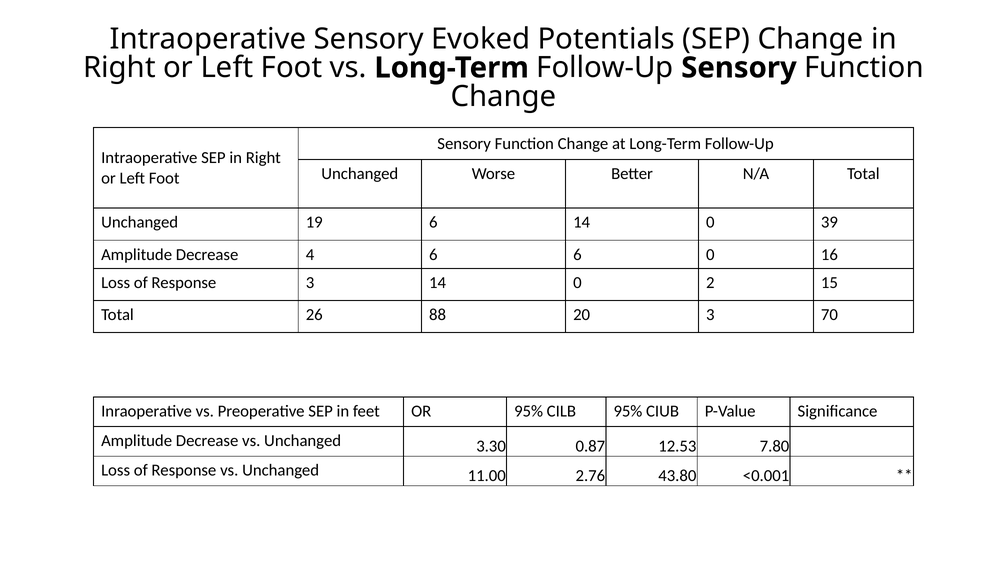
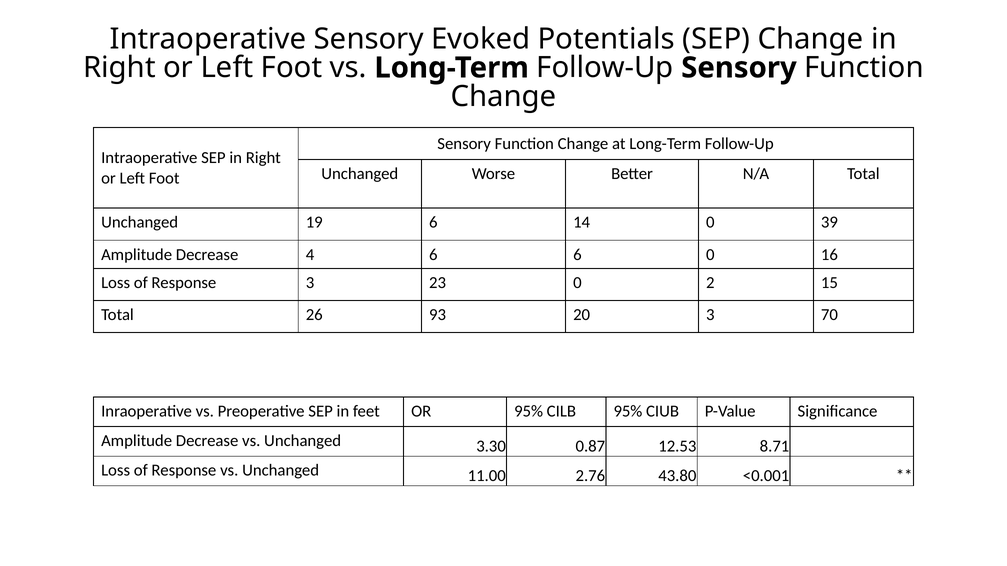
3 14: 14 -> 23
88: 88 -> 93
7.80: 7.80 -> 8.71
